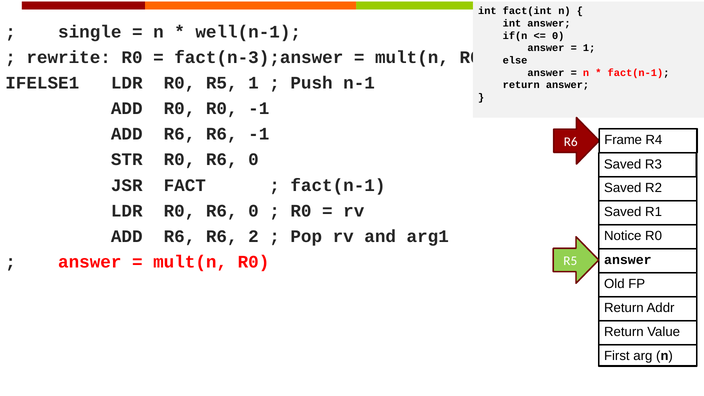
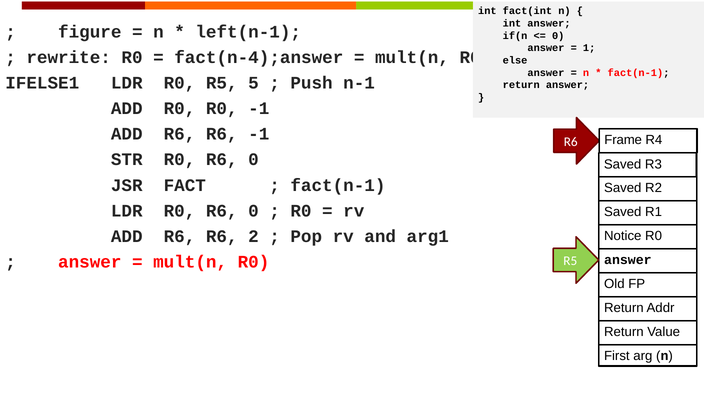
single: single -> figure
well(n-1: well(n-1 -> left(n-1
fact(n-3);answer: fact(n-3);answer -> fact(n-4);answer
R5 1: 1 -> 5
